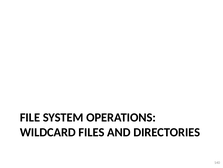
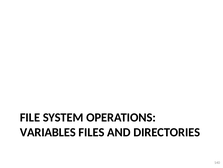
WILDCARD: WILDCARD -> VARIABLES
